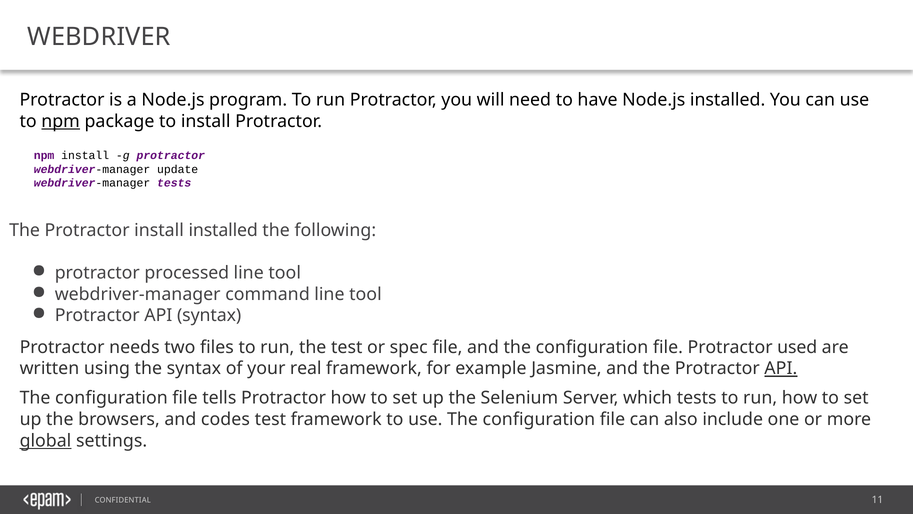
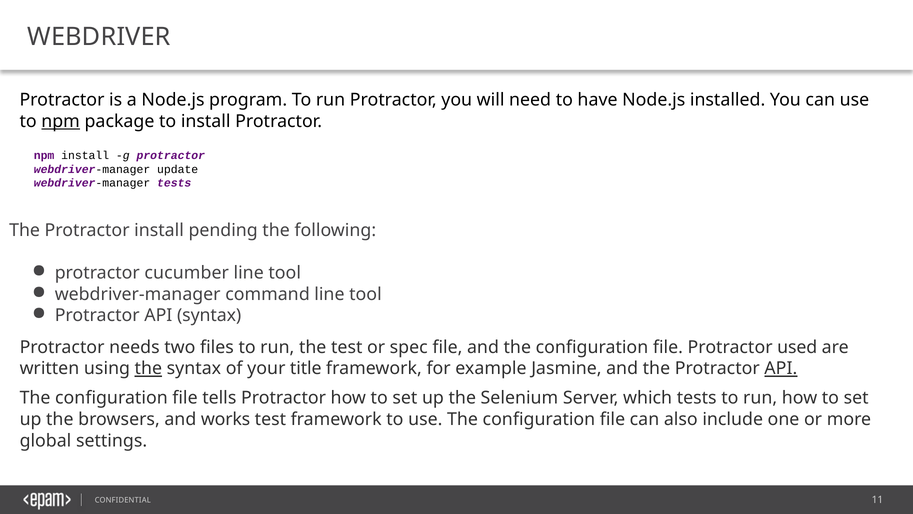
install installed: installed -> pending
processed: processed -> cucumber
the at (148, 368) underline: none -> present
real: real -> title
codes: codes -> works
global underline: present -> none
